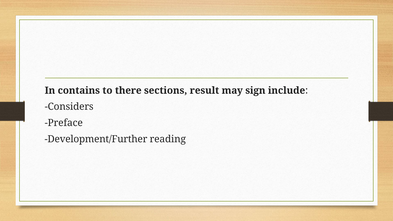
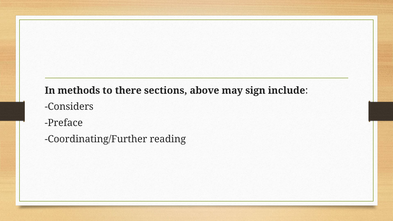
contains: contains -> methods
result: result -> above
Development/Further: Development/Further -> Coordinating/Further
